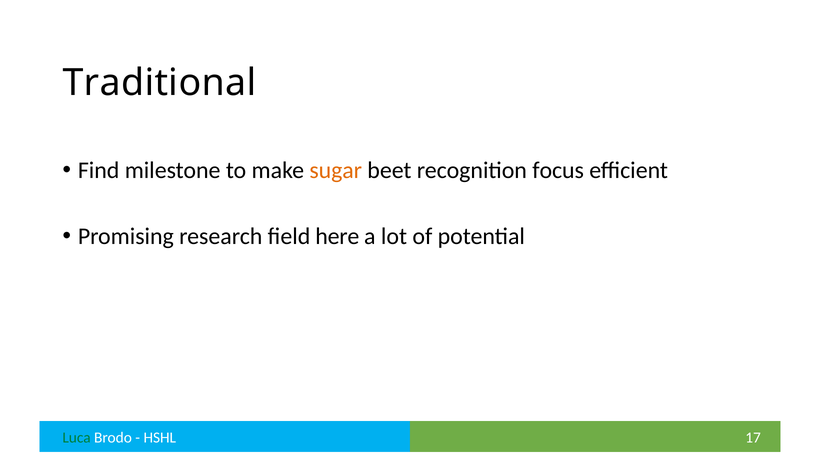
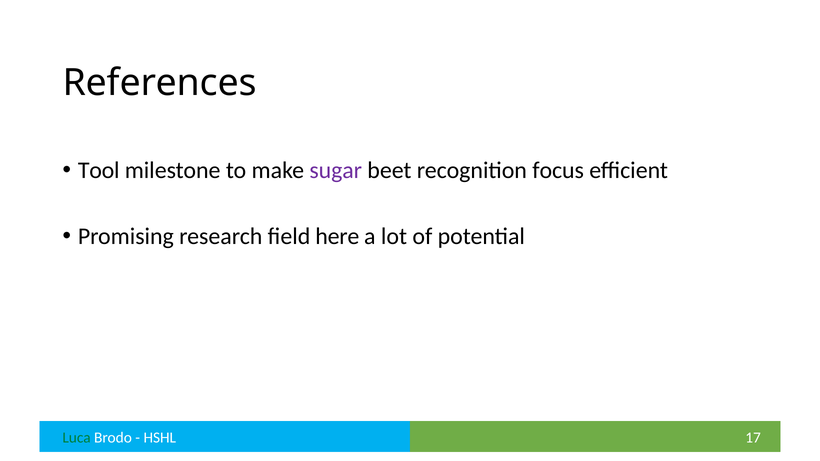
Traditional: Traditional -> References
Find: Find -> Tool
sugar colour: orange -> purple
